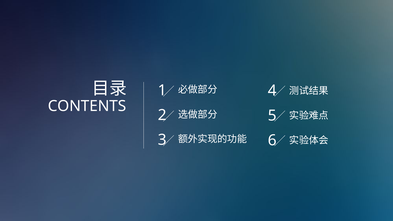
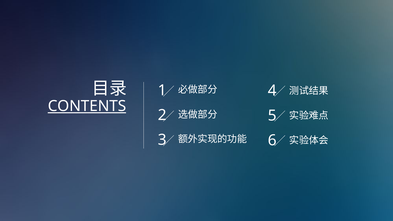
CONTENTS underline: none -> present
